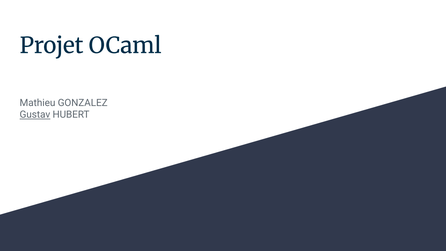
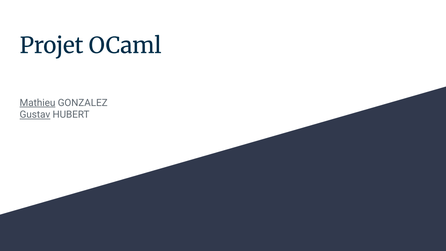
Mathieu underline: none -> present
